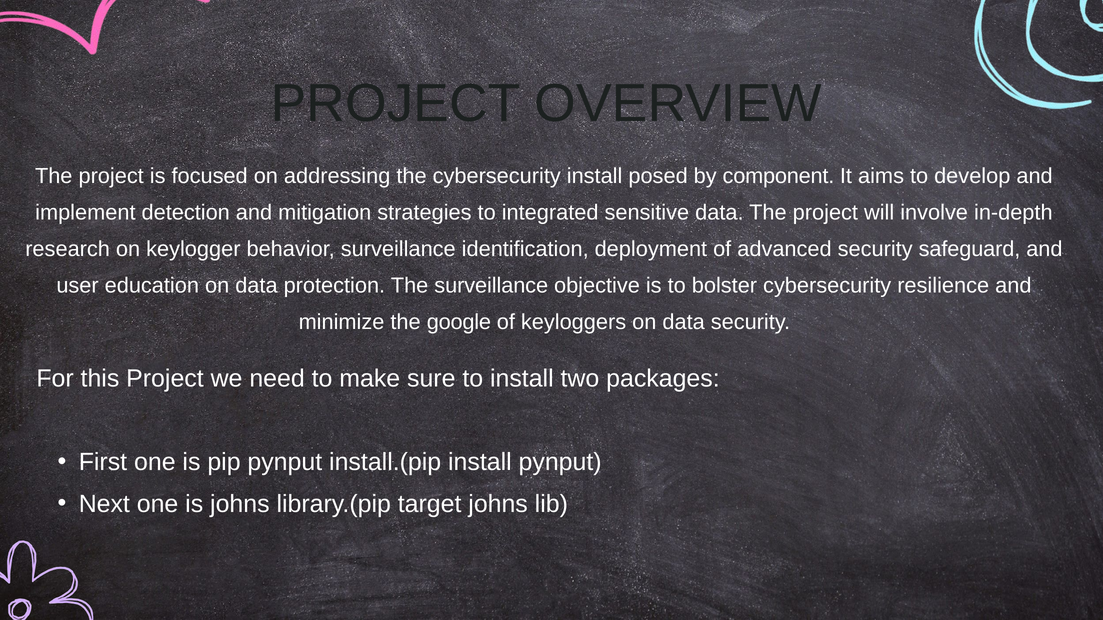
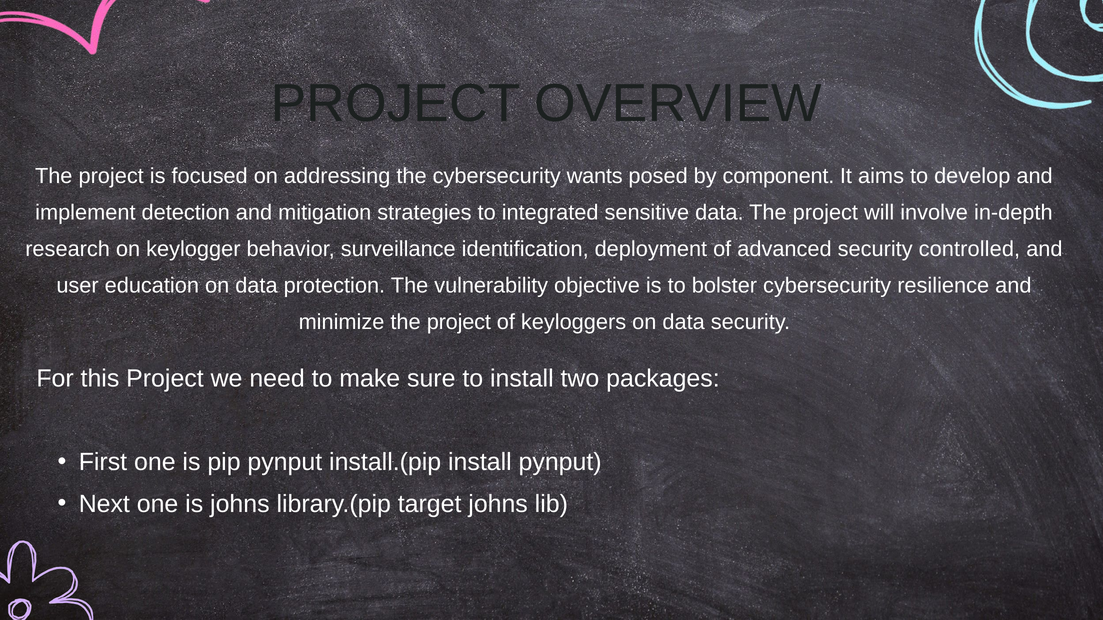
cybersecurity install: install -> wants
safeguard: safeguard -> controlled
The surveillance: surveillance -> vulnerability
minimize the google: google -> project
